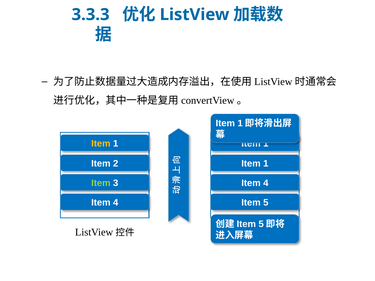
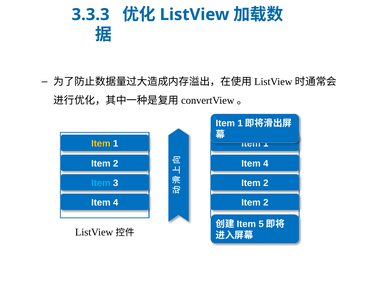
1 at (266, 164): 1 -> 4
Item at (101, 183) colour: light green -> light blue
4 at (266, 183): 4 -> 2
5 at (266, 203): 5 -> 2
